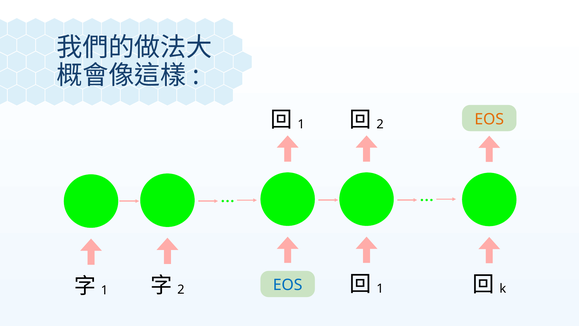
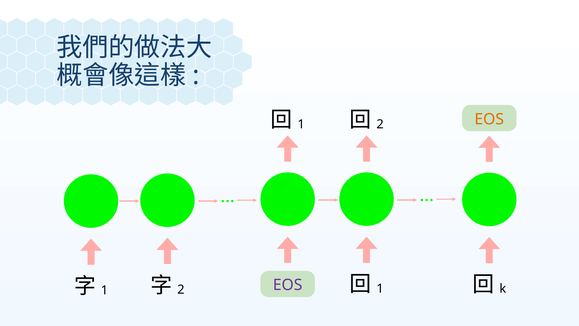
EOS at (288, 285) colour: blue -> purple
